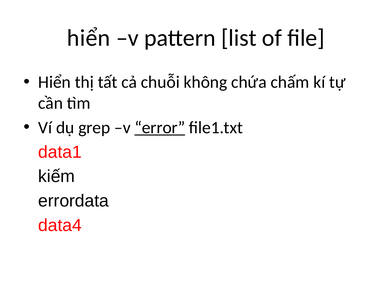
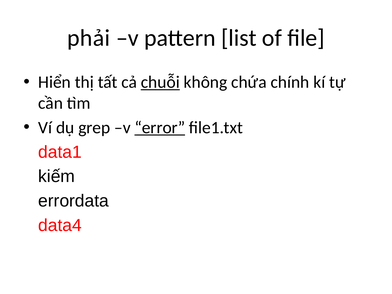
hiển at (89, 38): hiển -> phải
chuỗi underline: none -> present
chấm: chấm -> chính
